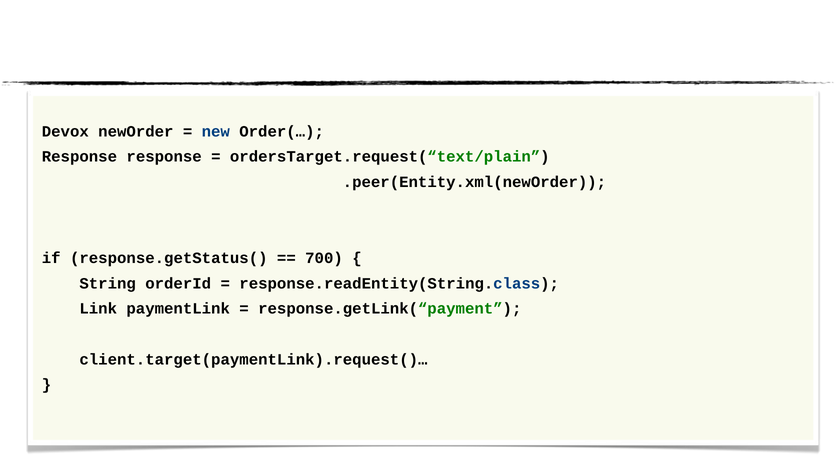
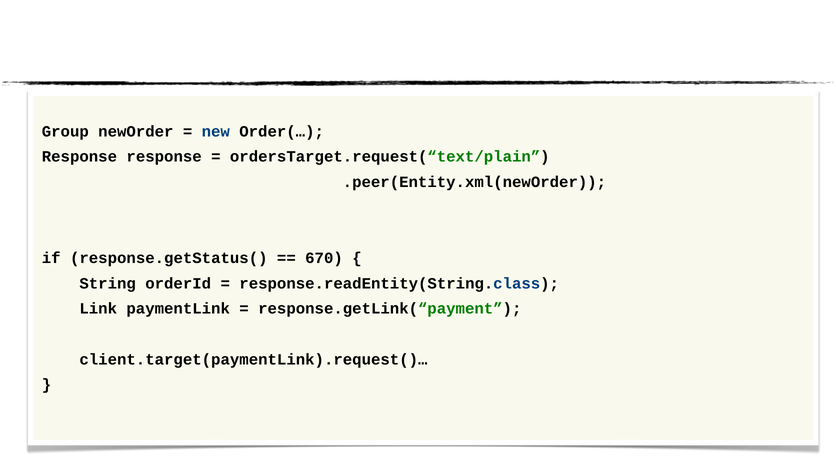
Devox: Devox -> Group
700: 700 -> 670
